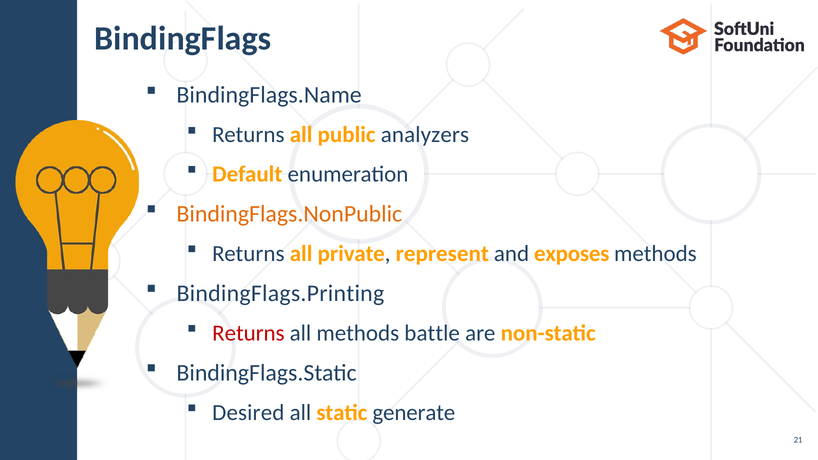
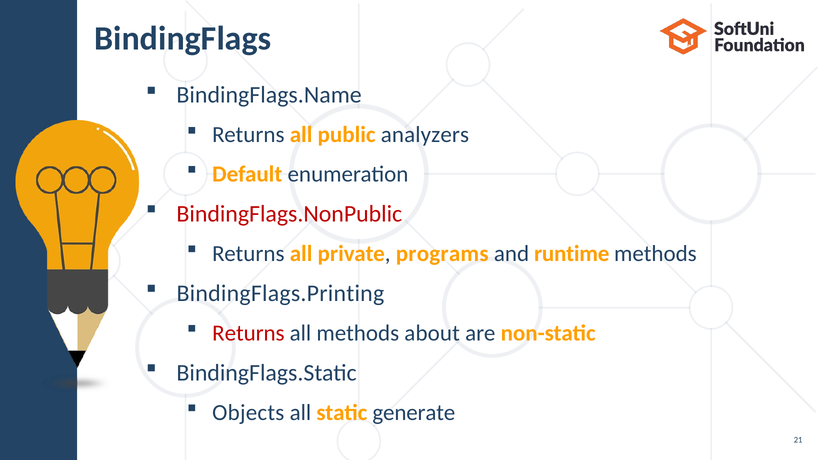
BindingFlags.NonPublic colour: orange -> red
represent: represent -> programs
exposes: exposes -> runtime
battle: battle -> about
Desired: Desired -> Objects
